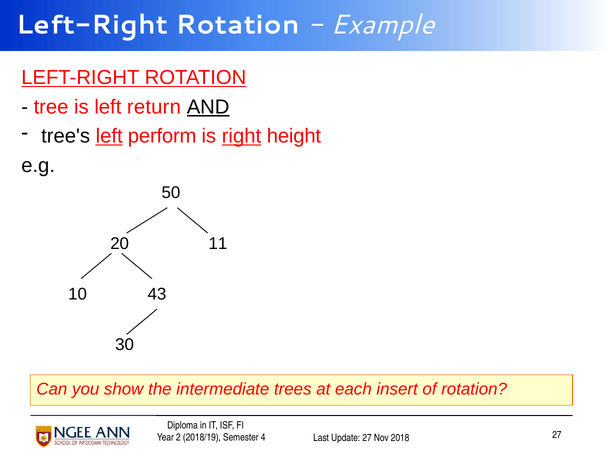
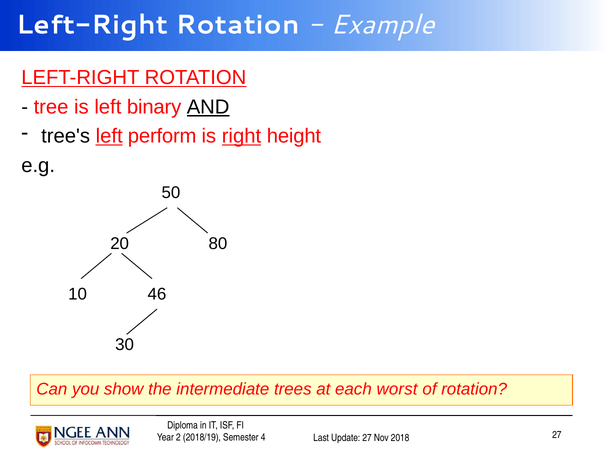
return: return -> binary
11: 11 -> 80
43: 43 -> 46
insert: insert -> worst
